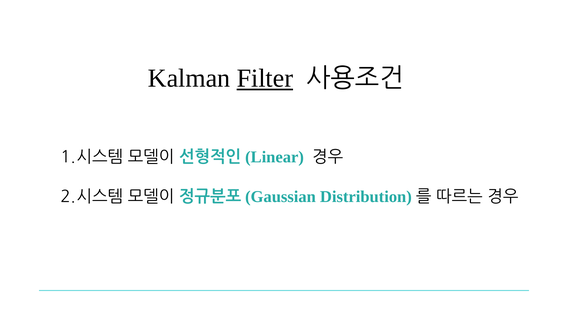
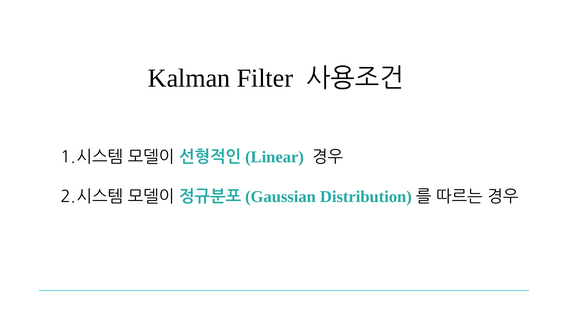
Filter underline: present -> none
